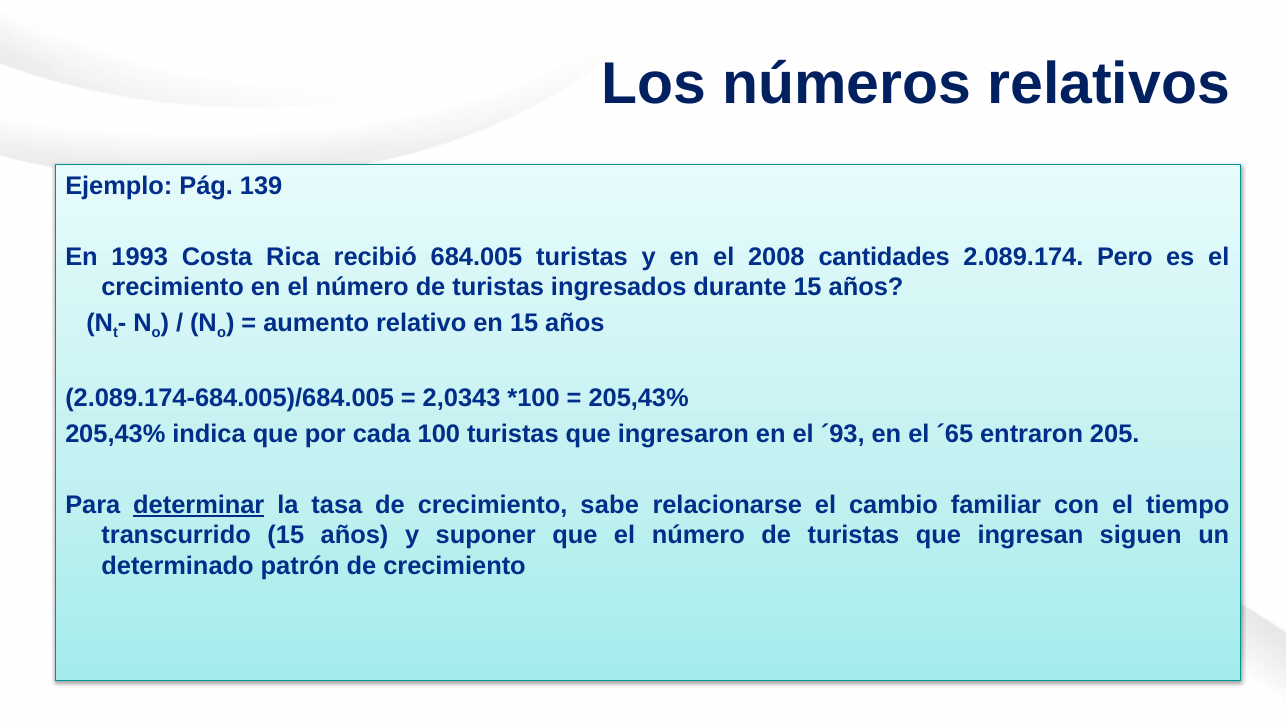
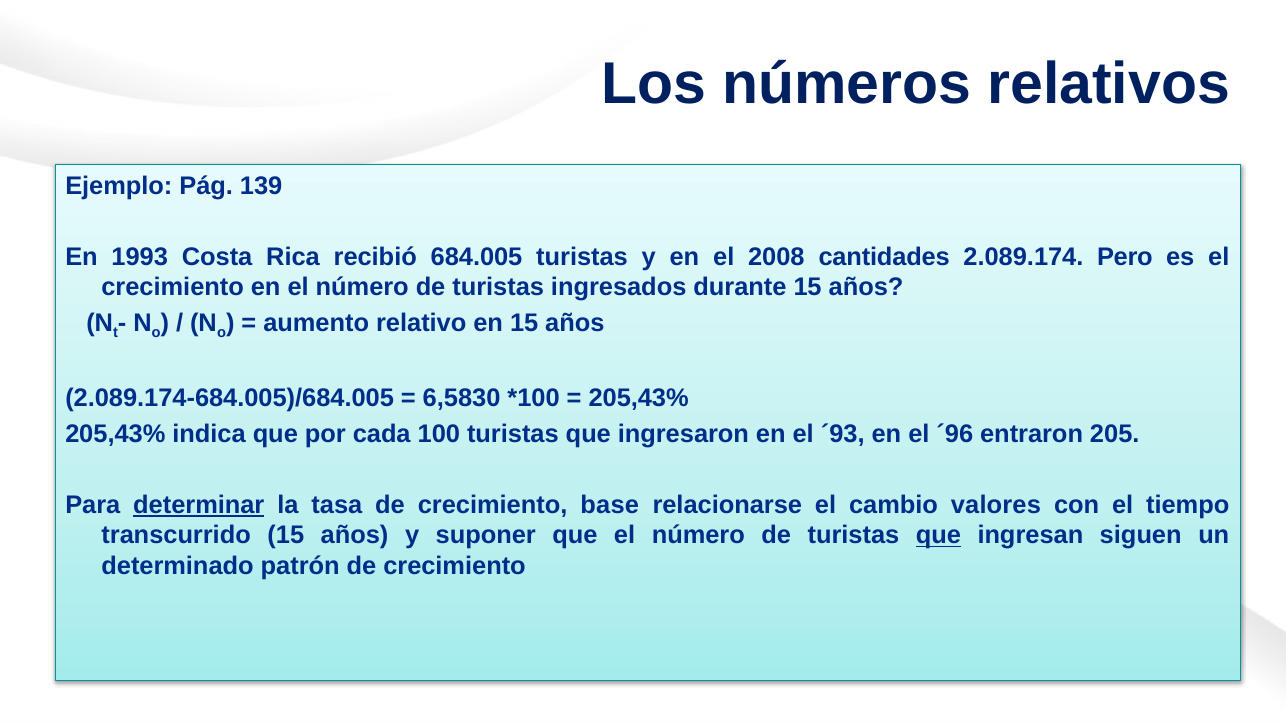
2,0343: 2,0343 -> 6,5830
´65: ´65 -> ´96
sabe: sabe -> base
familiar: familiar -> valores
que at (938, 536) underline: none -> present
